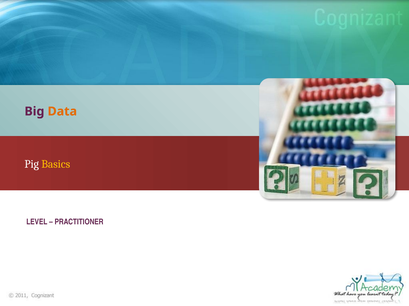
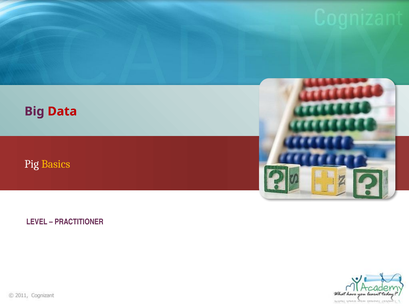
Data colour: orange -> red
